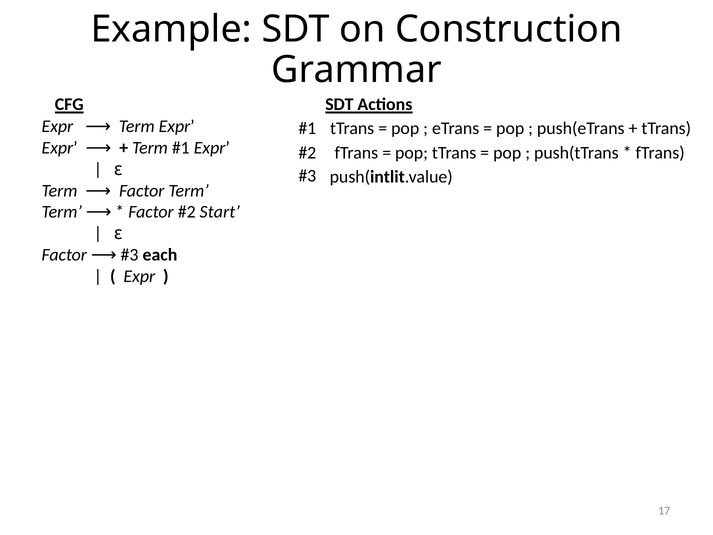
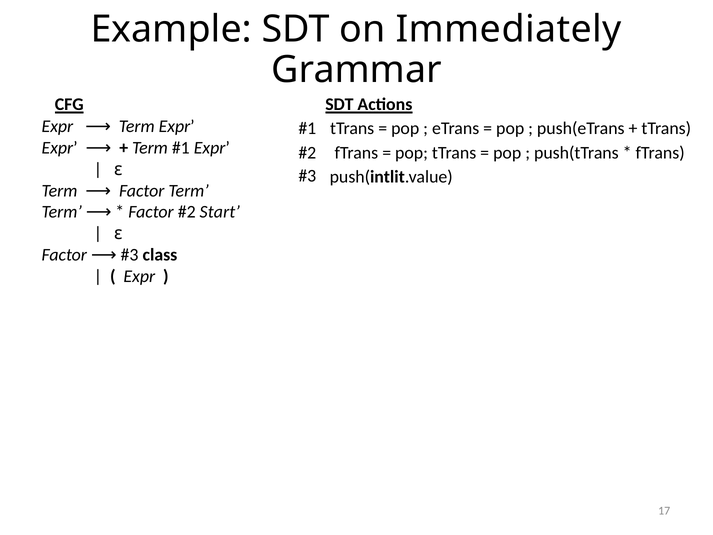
Construction: Construction -> Immediately
each: each -> class
